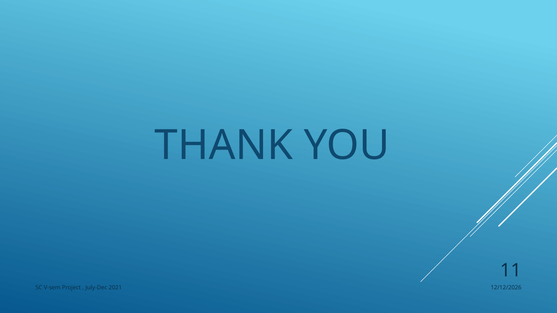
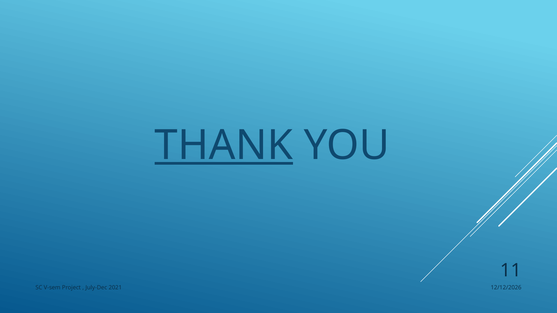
THANK underline: none -> present
